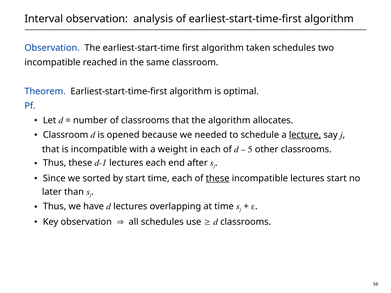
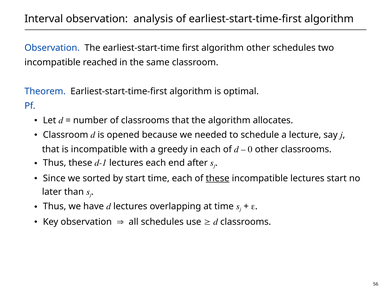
algorithm taken: taken -> other
lecture underline: present -> none
weight: weight -> greedy
5: 5 -> 0
